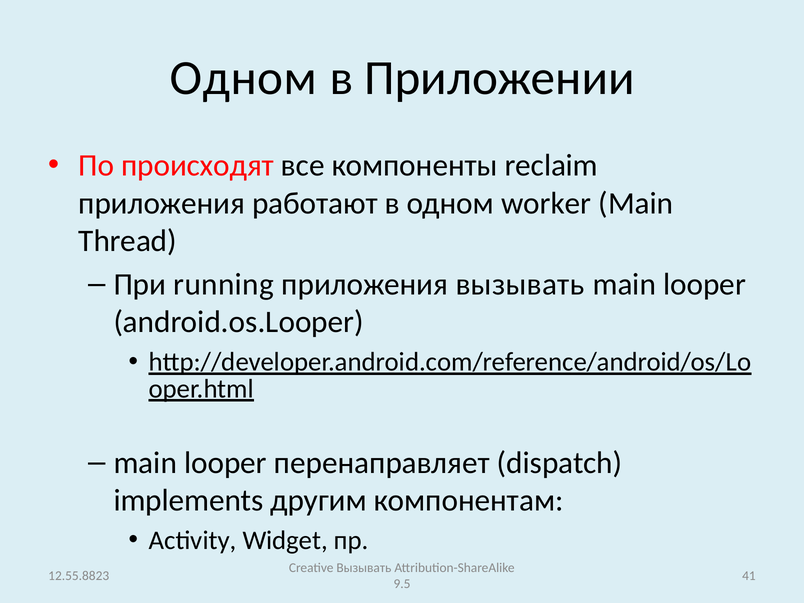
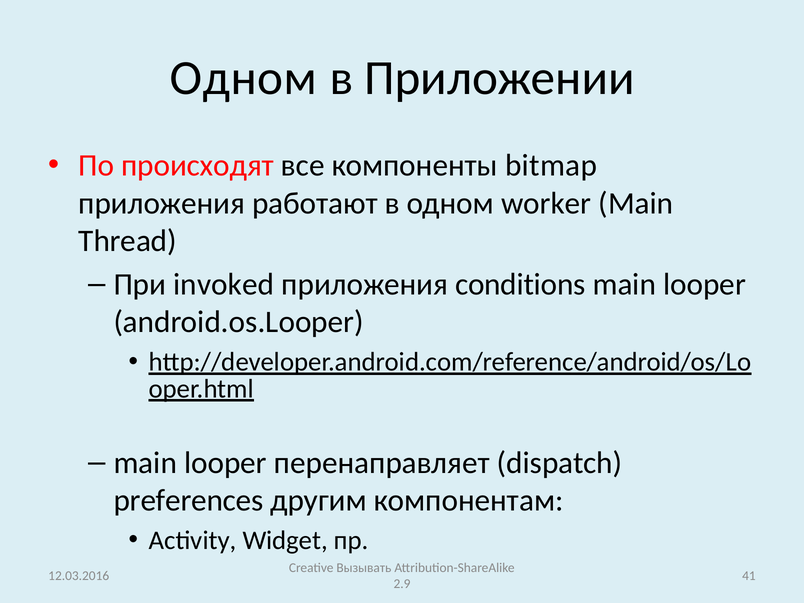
reclaim: reclaim -> bitmap
running: running -> invoked
приложения вызывать: вызывать -> conditions
implements: implements -> preferences
12.55.8823: 12.55.8823 -> 12.03.2016
9.5: 9.5 -> 2.9
